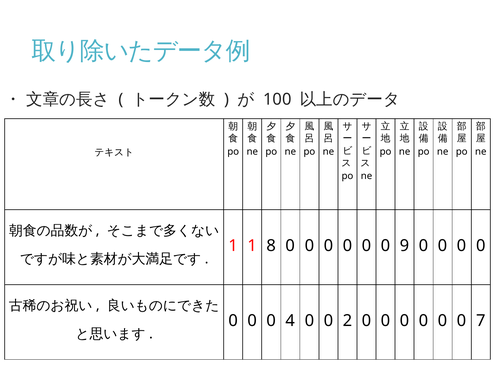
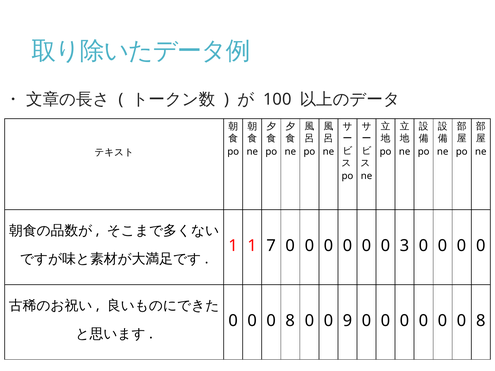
8: 8 -> 7
9: 9 -> 3
4 at (290, 321): 4 -> 8
2: 2 -> 9
7 at (481, 321): 7 -> 8
